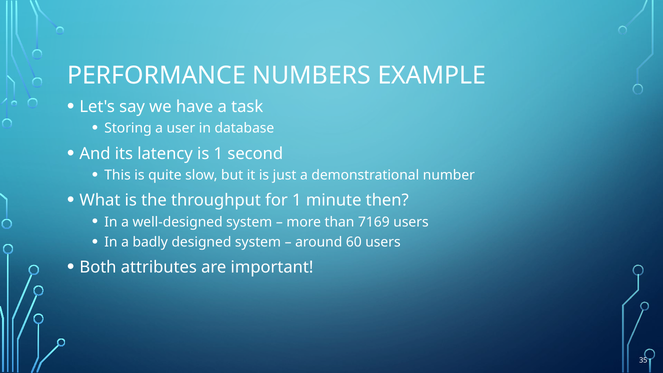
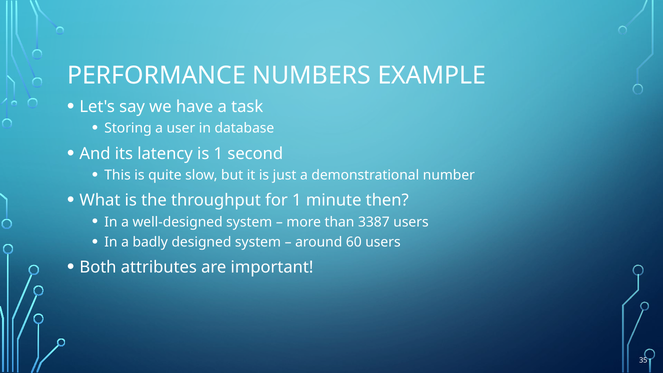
7169: 7169 -> 3387
